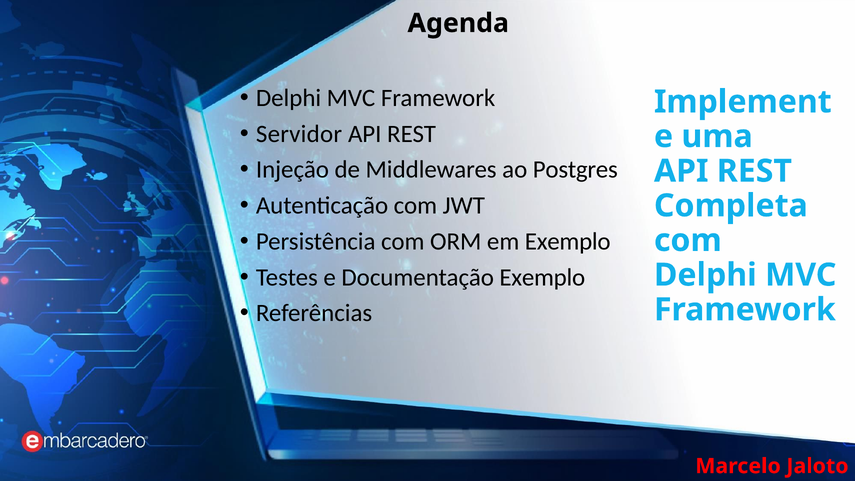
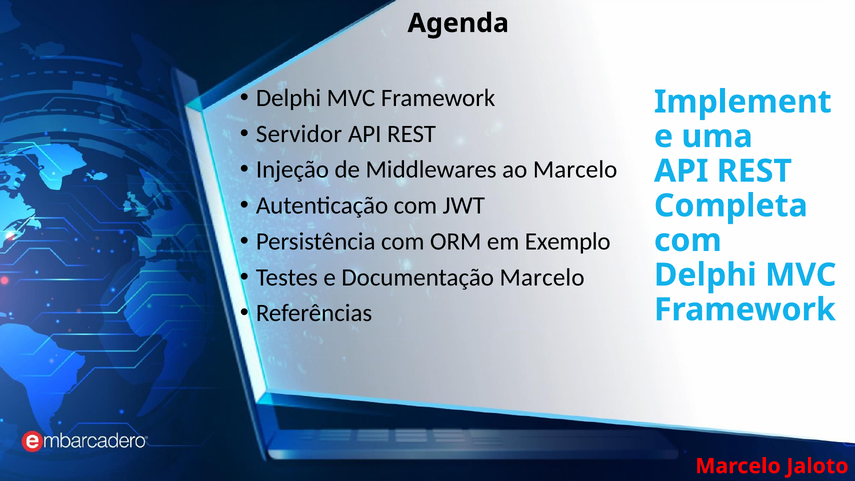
ao Postgres: Postgres -> Marcelo
Documentação Exemplo: Exemplo -> Marcelo
